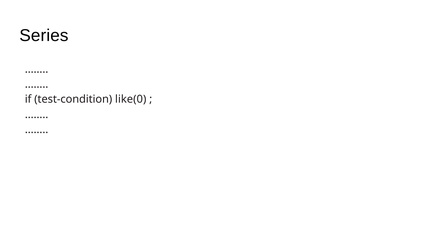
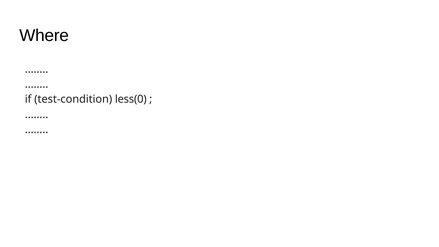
Series: Series -> Where
like(0: like(0 -> less(0
